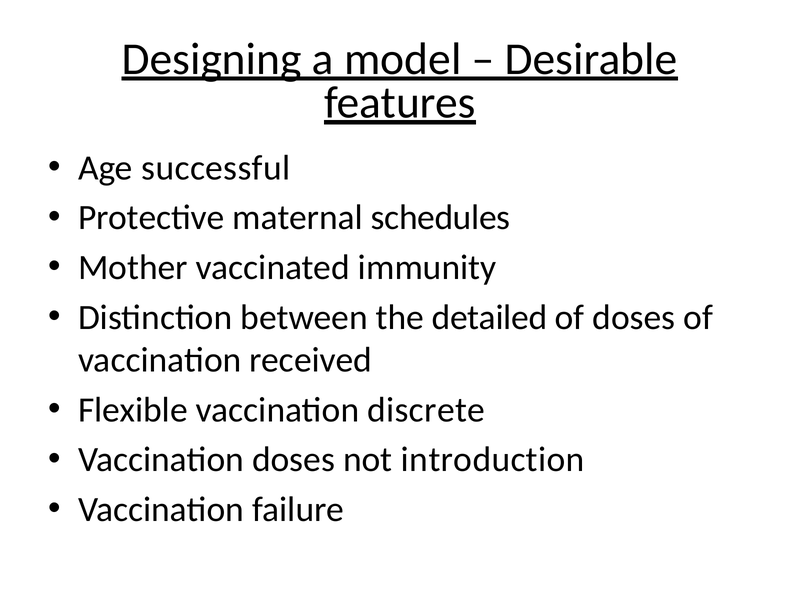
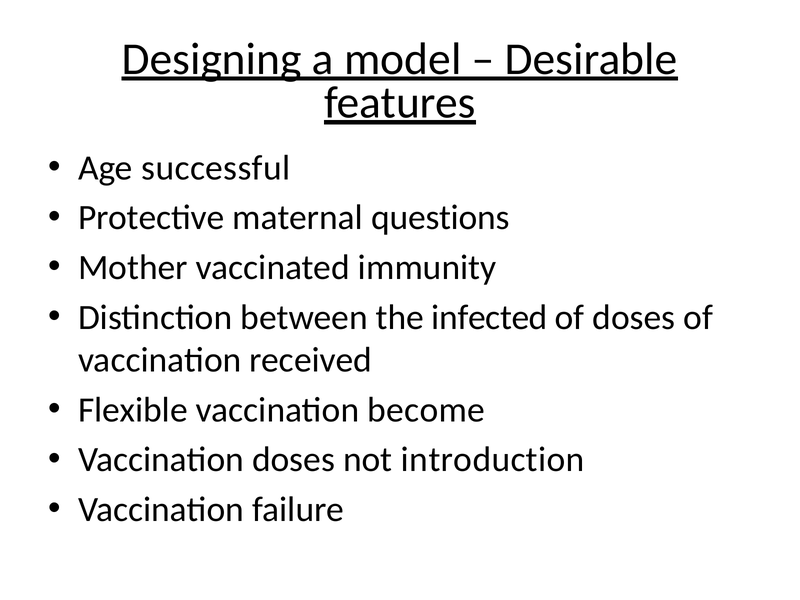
schedules: schedules -> questions
detailed: detailed -> infected
discrete: discrete -> become
